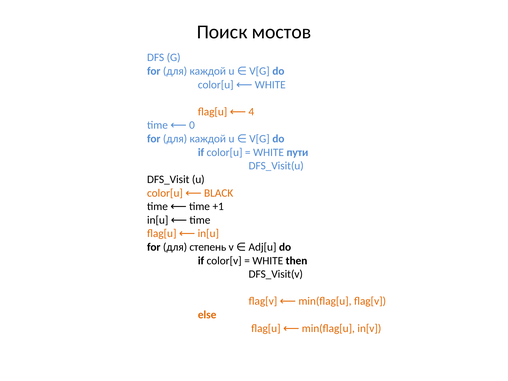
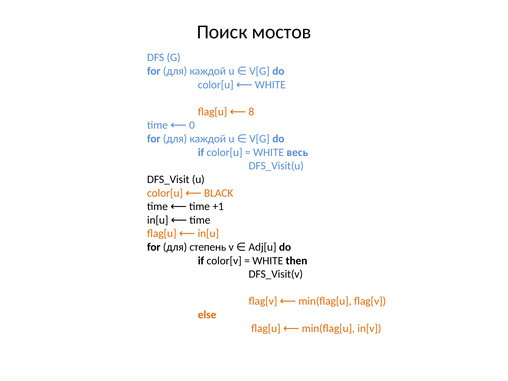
4: 4 -> 8
пути: пути -> весь
